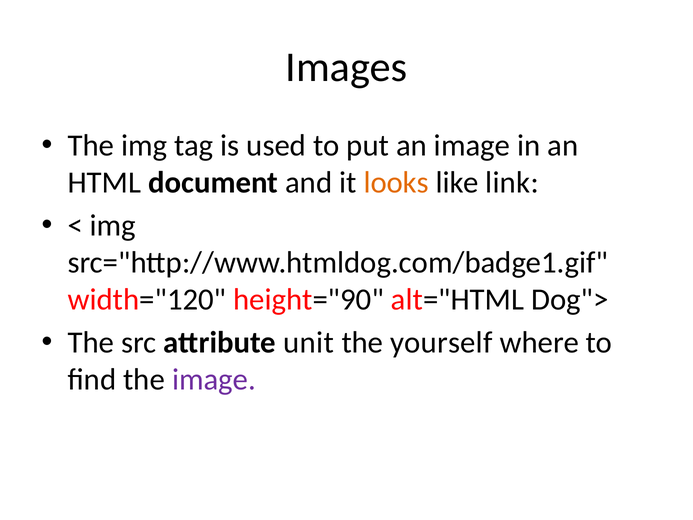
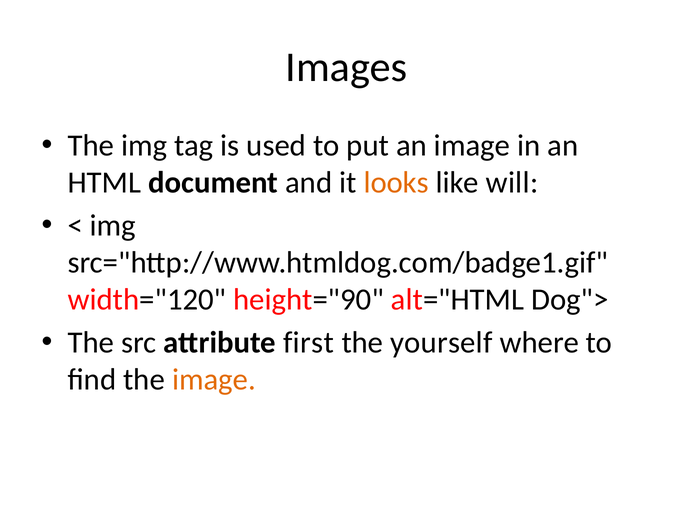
link: link -> will
unit: unit -> first
image at (214, 380) colour: purple -> orange
